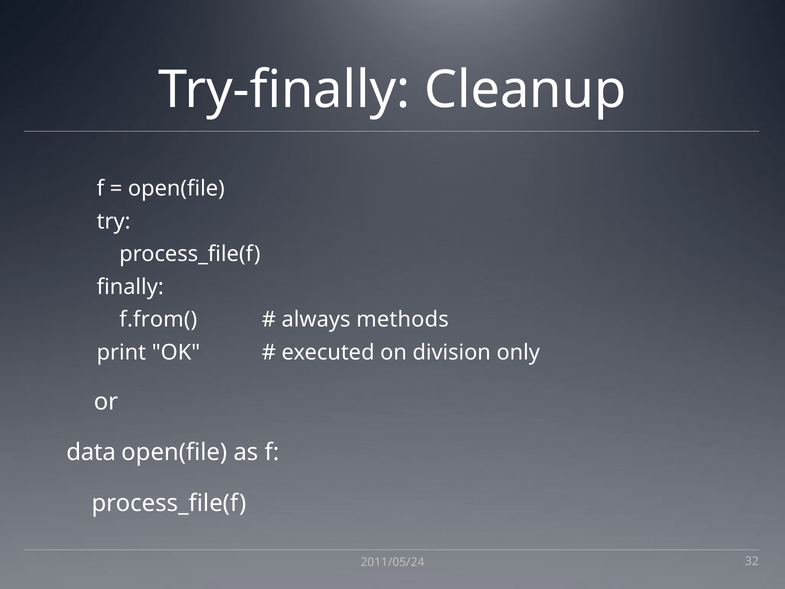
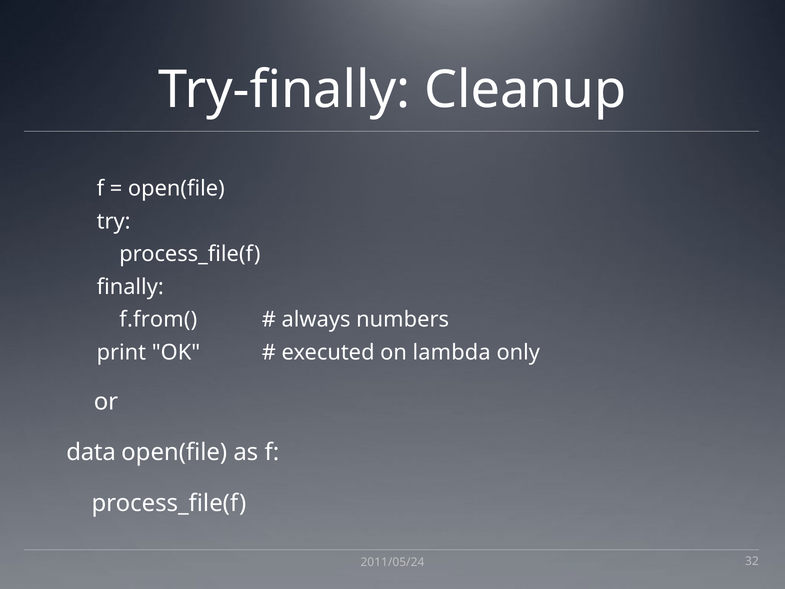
methods: methods -> numbers
division: division -> lambda
